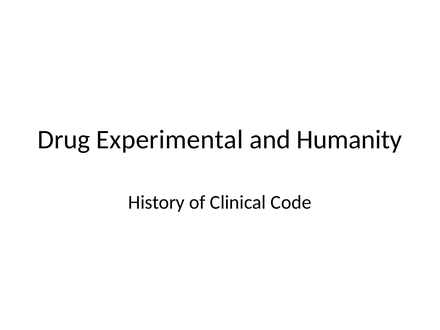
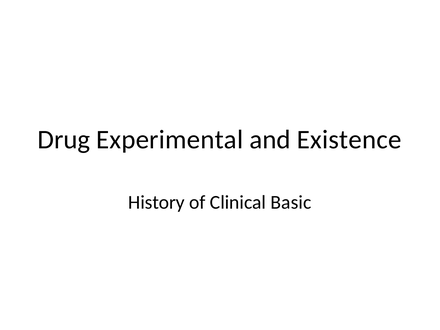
Humanity: Humanity -> Existence
Code: Code -> Basic
